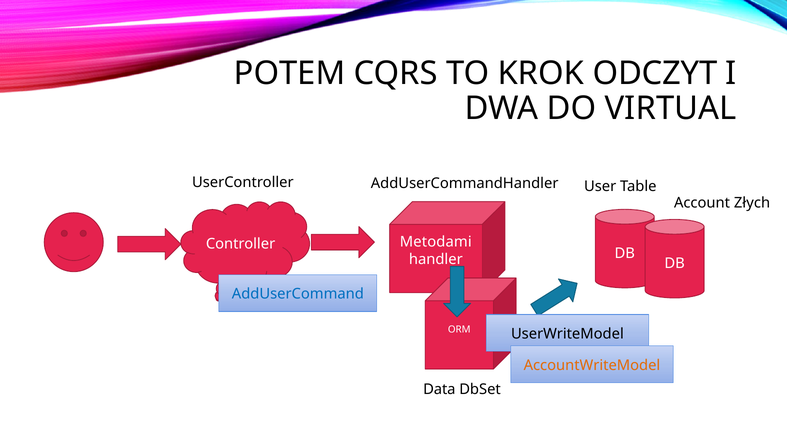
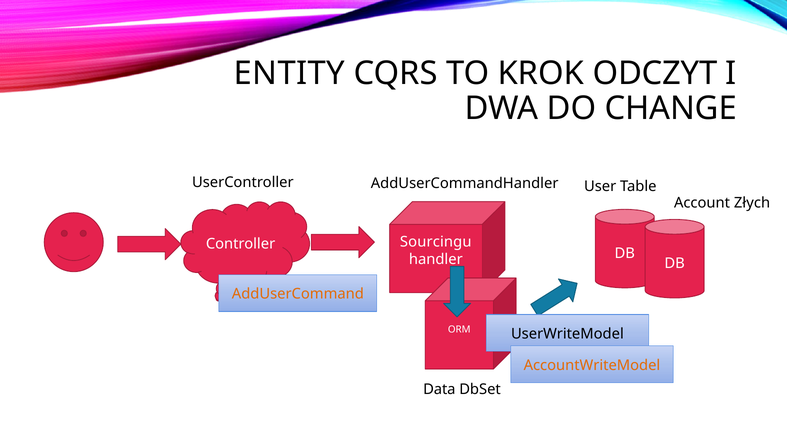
POTEM: POTEM -> ENTITY
VIRTUAL: VIRTUAL -> CHANGE
Metodami: Metodami -> Sourcingu
AddUserCommand colour: blue -> orange
